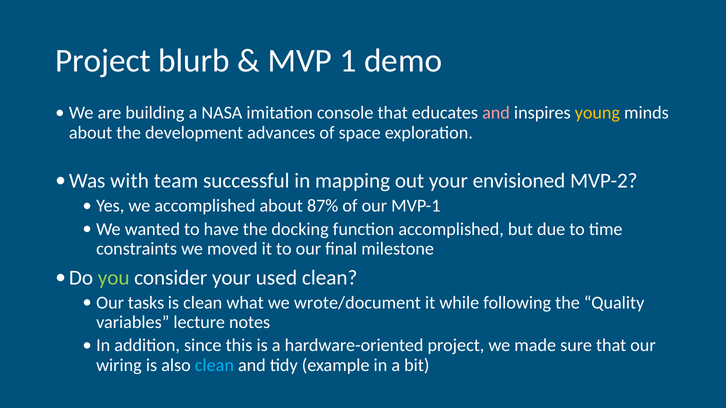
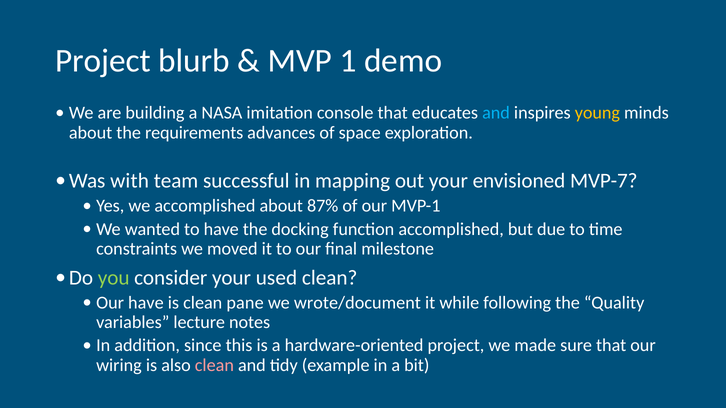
and at (496, 113) colour: pink -> light blue
development: development -> requirements
MVP-2: MVP-2 -> MVP-7
Our tasks: tasks -> have
what: what -> pane
clean at (214, 365) colour: light blue -> pink
